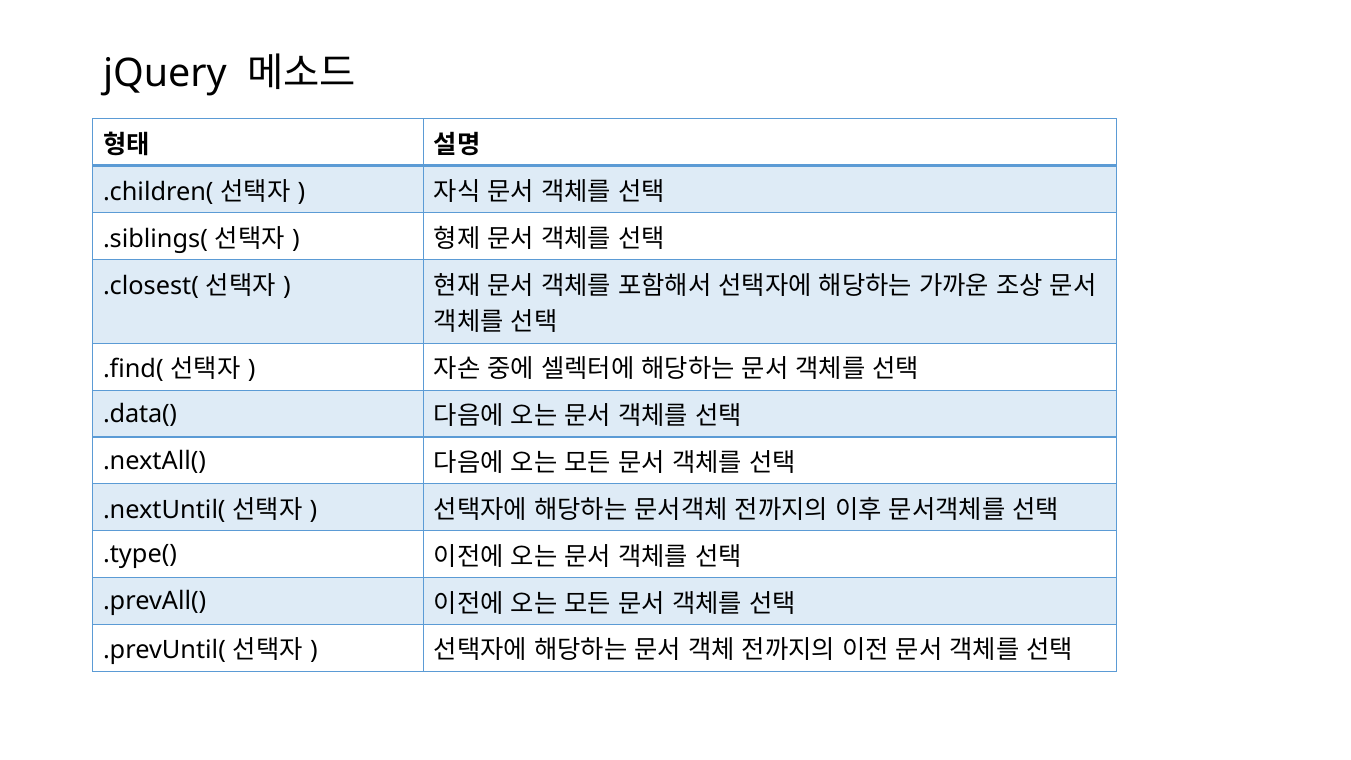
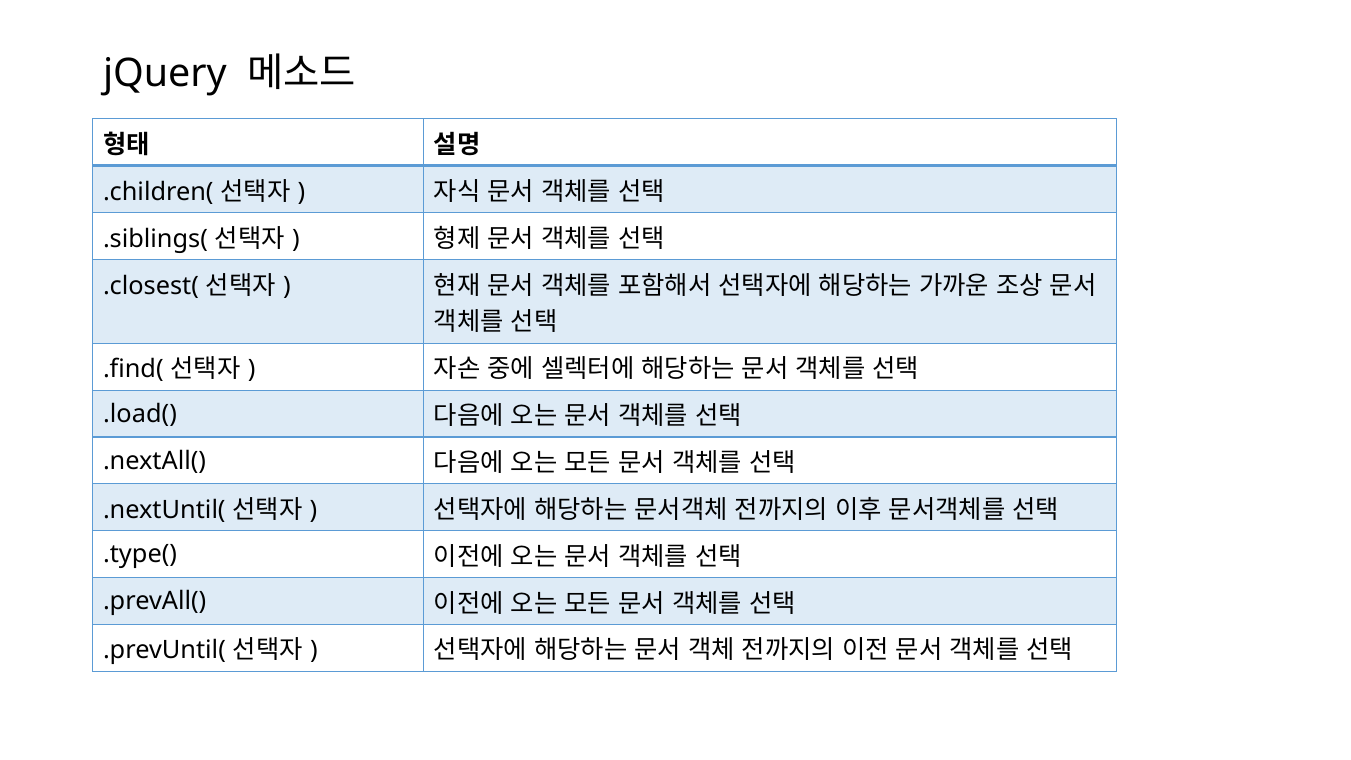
.data(: .data( -> .load(
